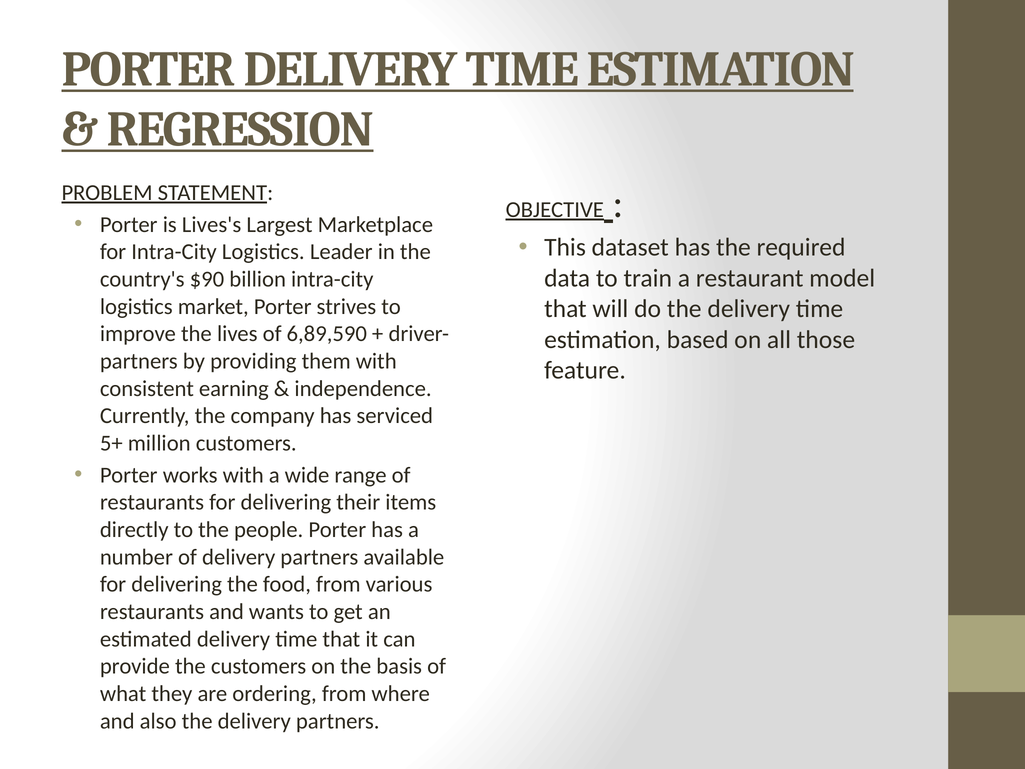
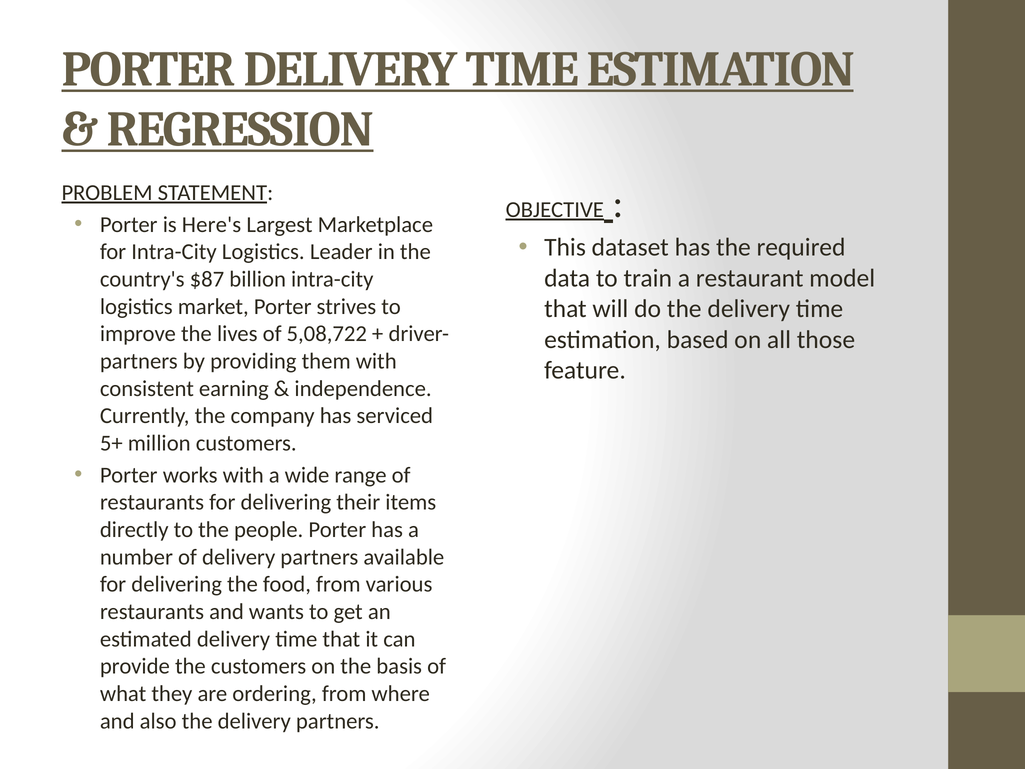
Lives's: Lives's -> Here's
$90: $90 -> $87
6,89,590: 6,89,590 -> 5,08,722
